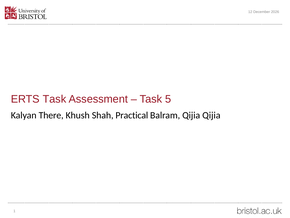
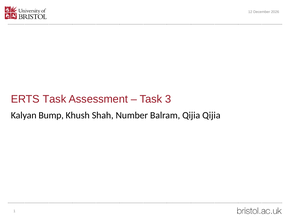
5: 5 -> 3
There: There -> Bump
Practical: Practical -> Number
